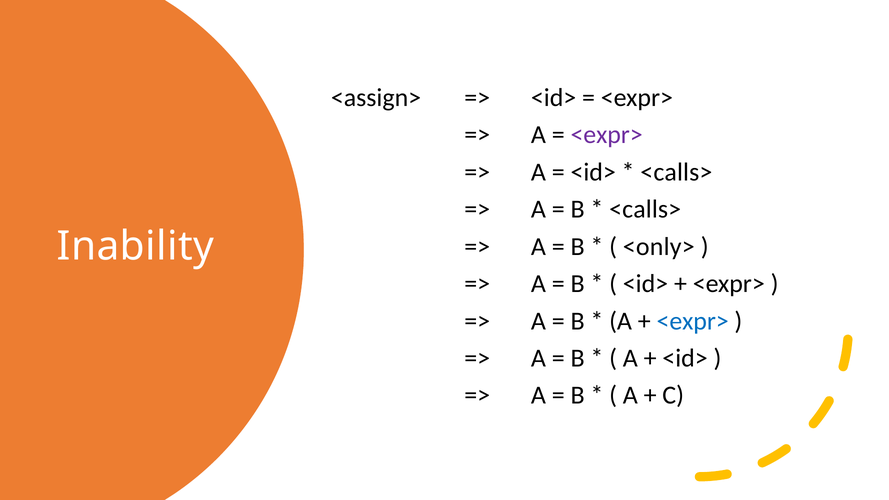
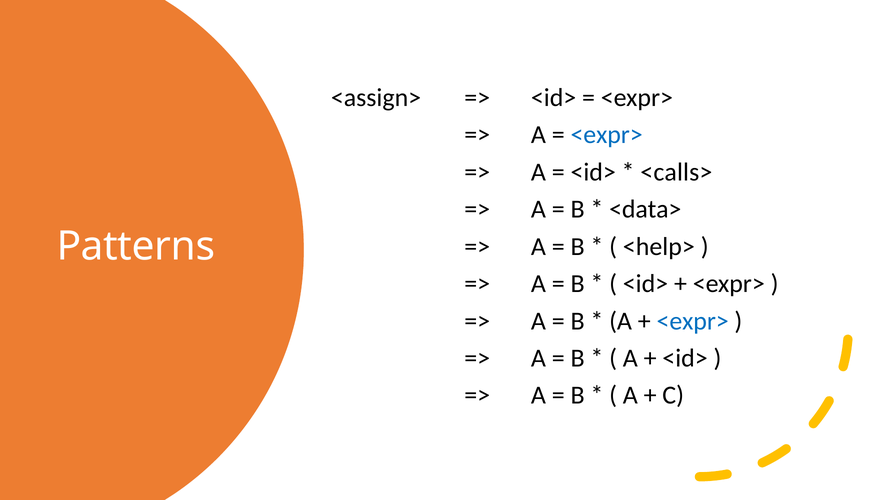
<expr> at (607, 135) colour: purple -> blue
<calls> at (645, 209): <calls> -> <data>
Inability: Inability -> Patterns
<only>: <only> -> <help>
